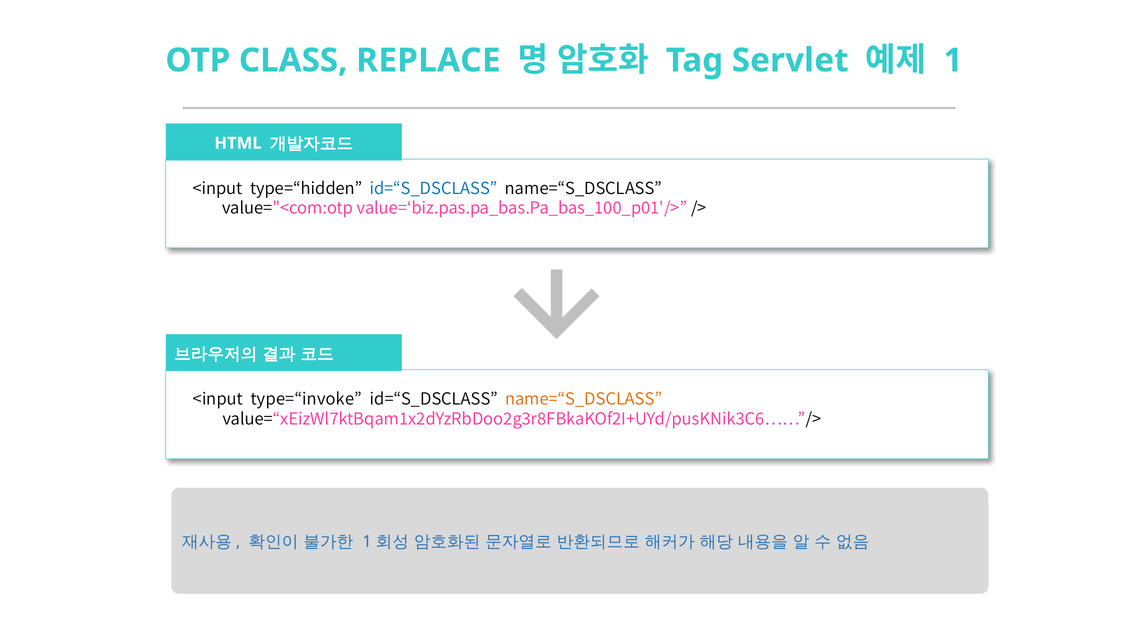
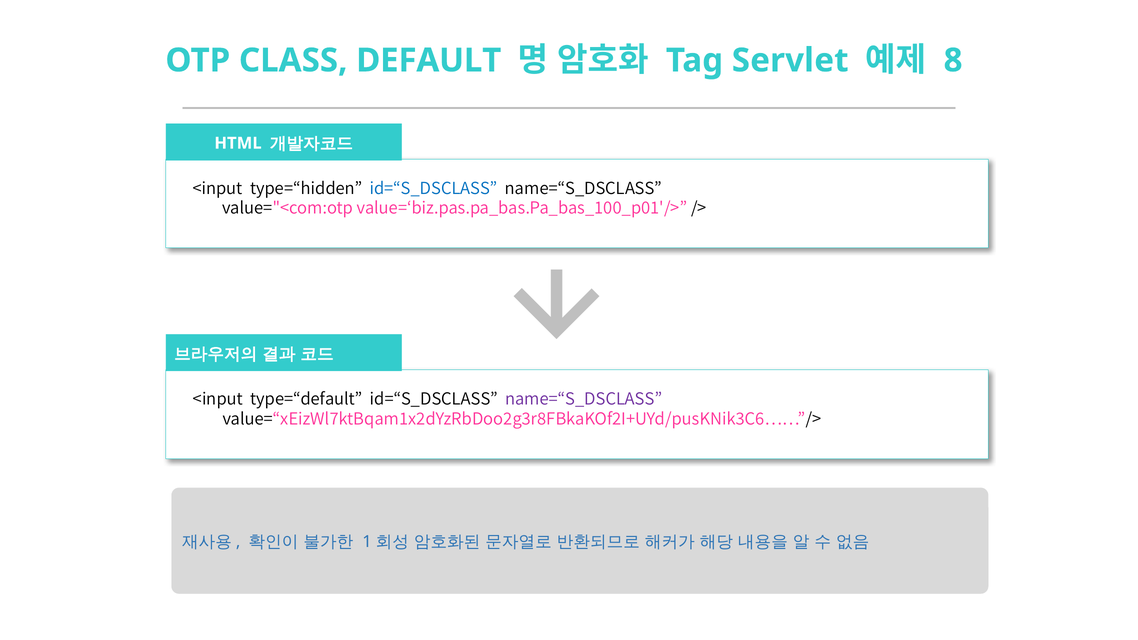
REPLACE: REPLACE -> DEFAULT
1: 1 -> 8
type=“invoke: type=“invoke -> type=“default
name=“S_DSCLASS at (584, 399) colour: orange -> purple
